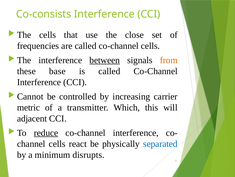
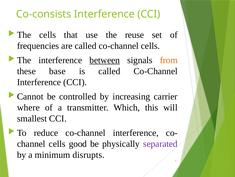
close: close -> reuse
metric: metric -> where
adjacent: adjacent -> smallest
reduce underline: present -> none
react: react -> good
separated colour: blue -> purple
